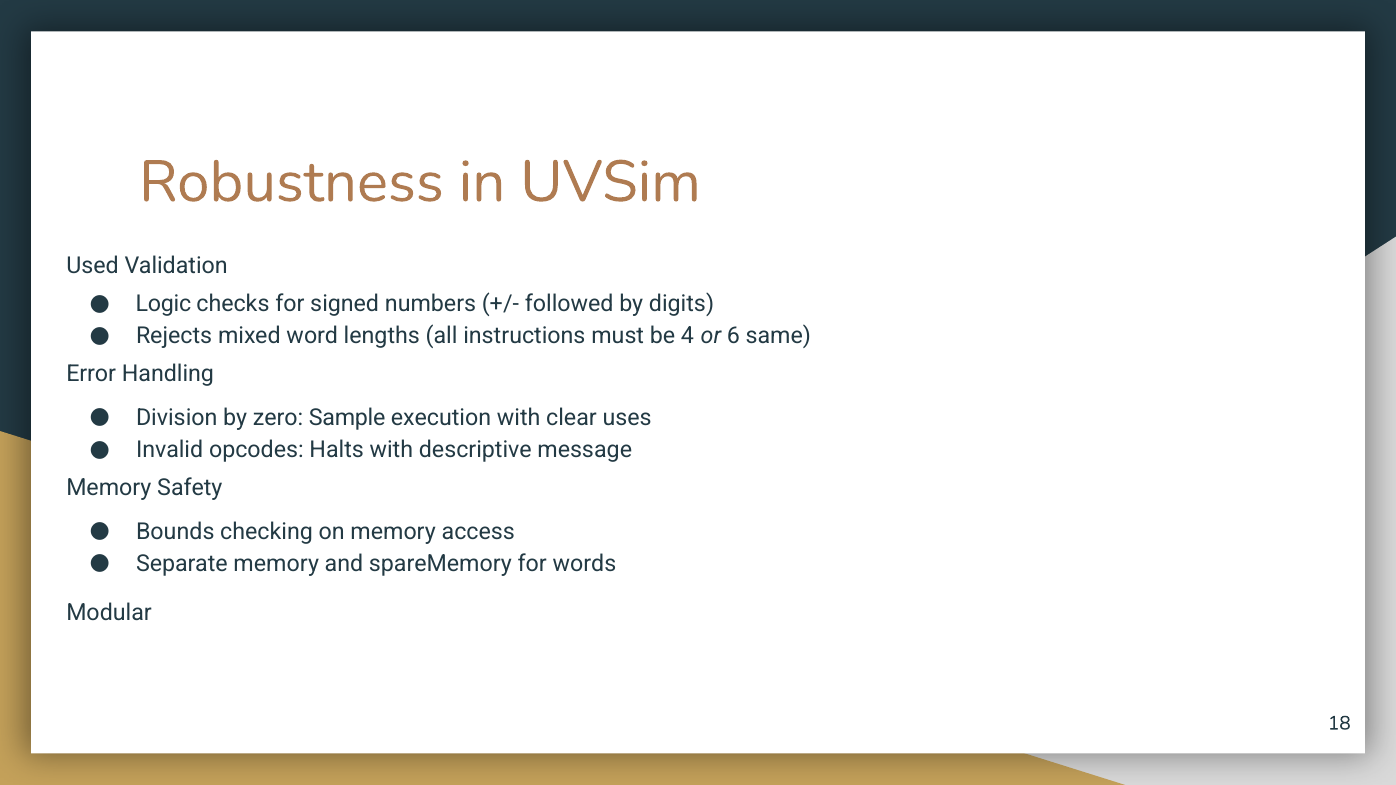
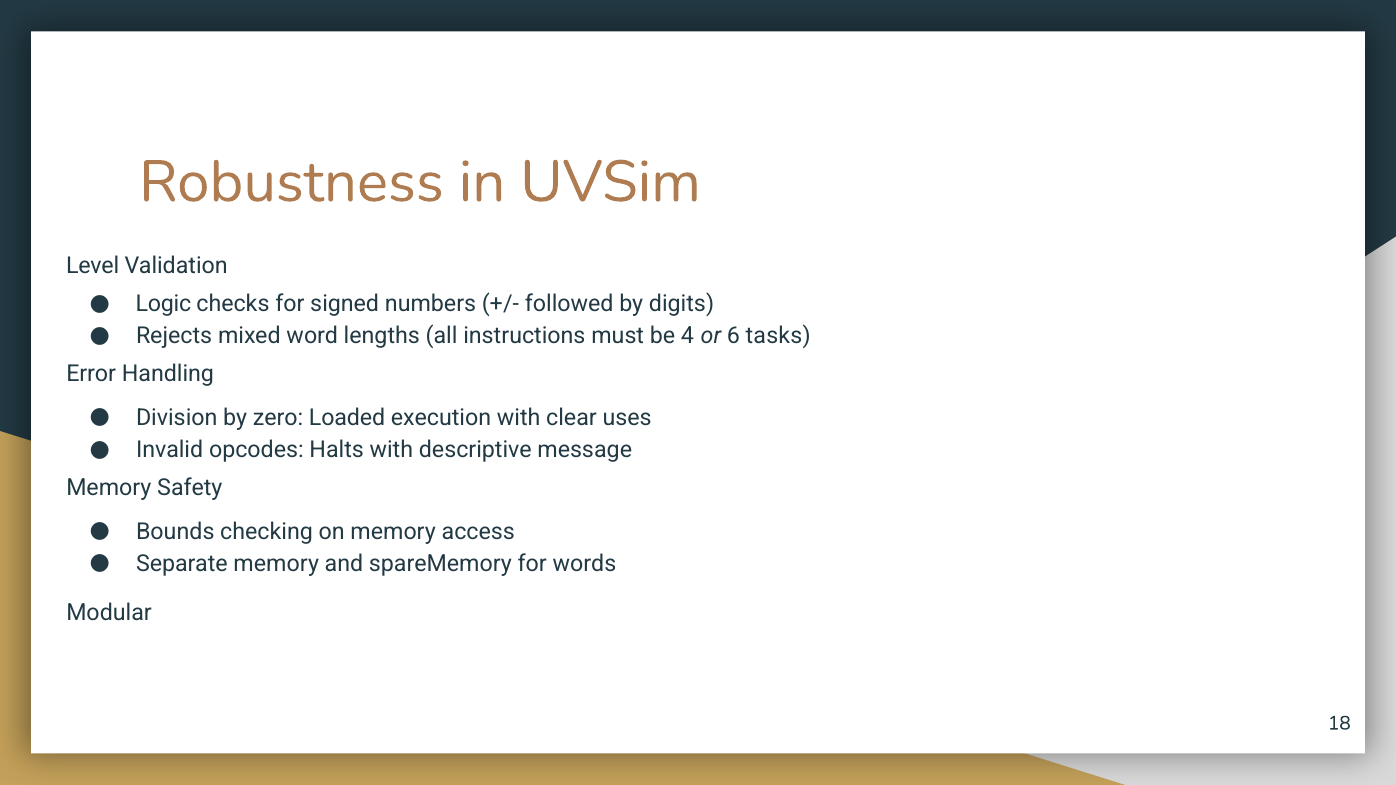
Used: Used -> Level
same: same -> tasks
Sample: Sample -> Loaded
